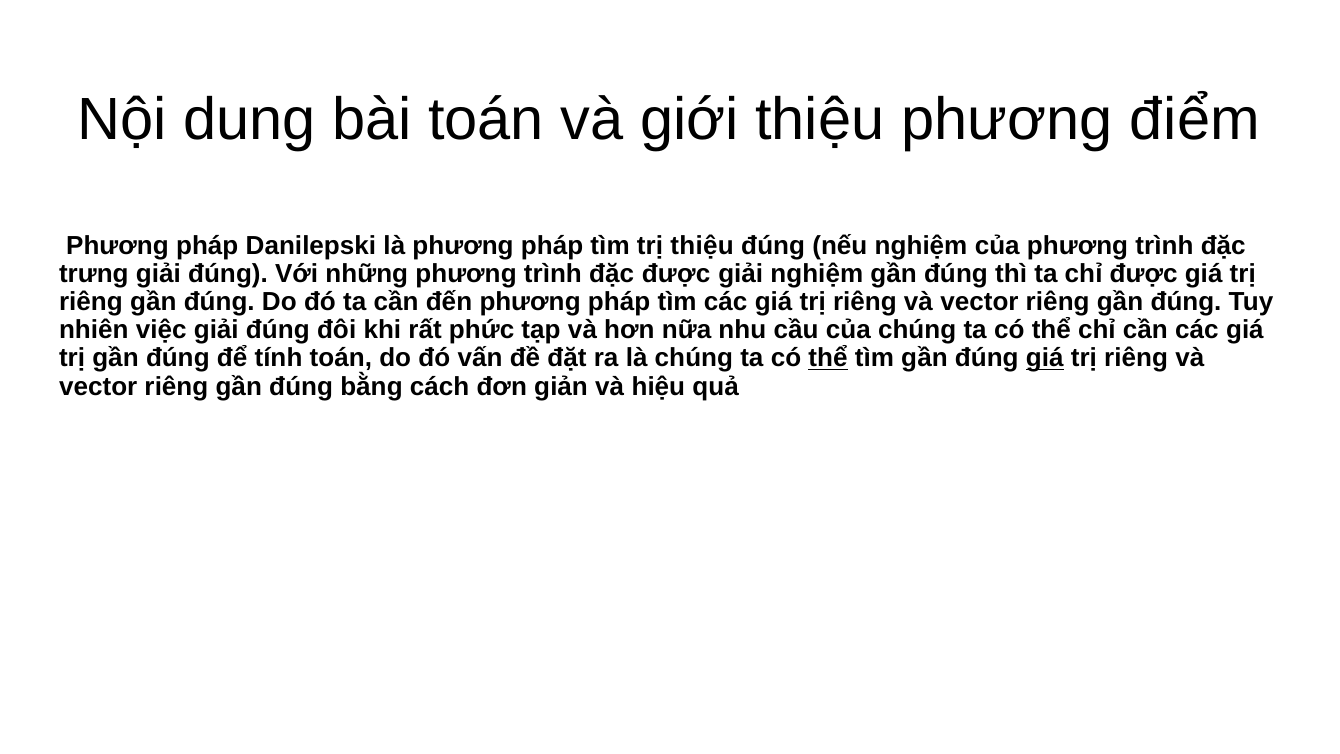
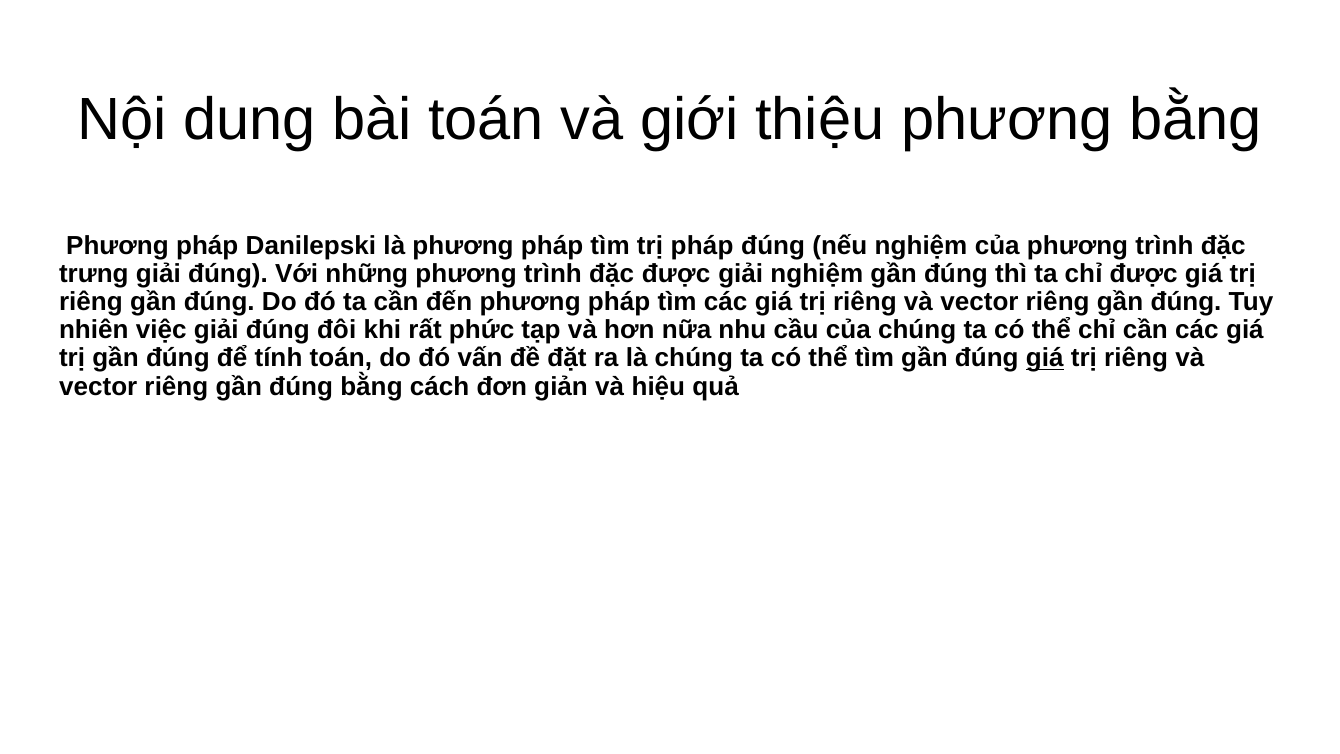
phương điểm: điểm -> bằng
trị thiệu: thiệu -> pháp
thể at (828, 358) underline: present -> none
